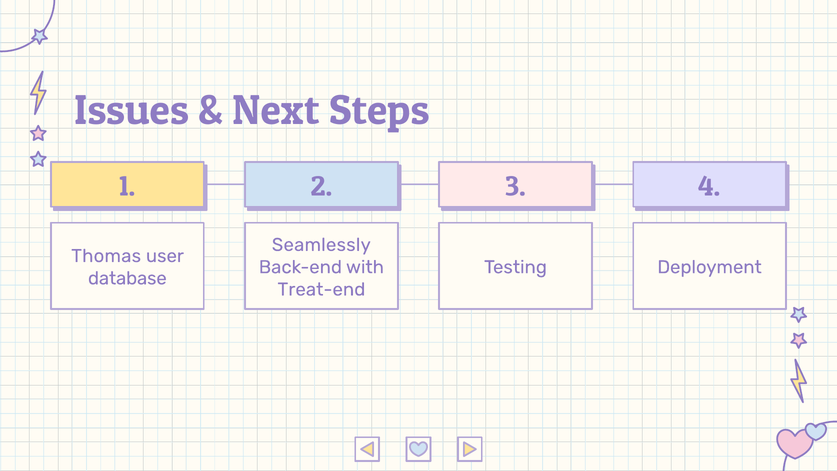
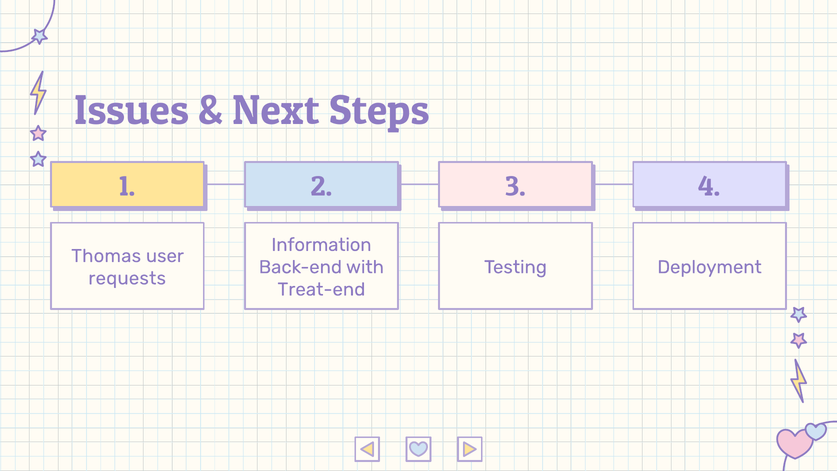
Seamlessly: Seamlessly -> Information
database: database -> requests
